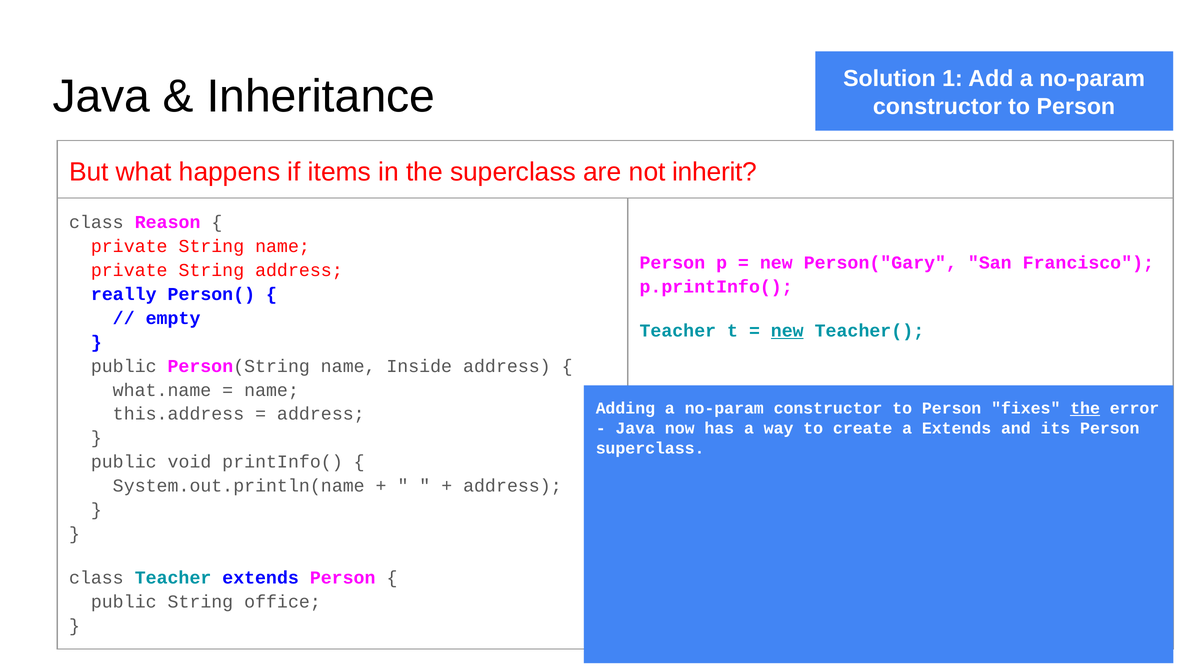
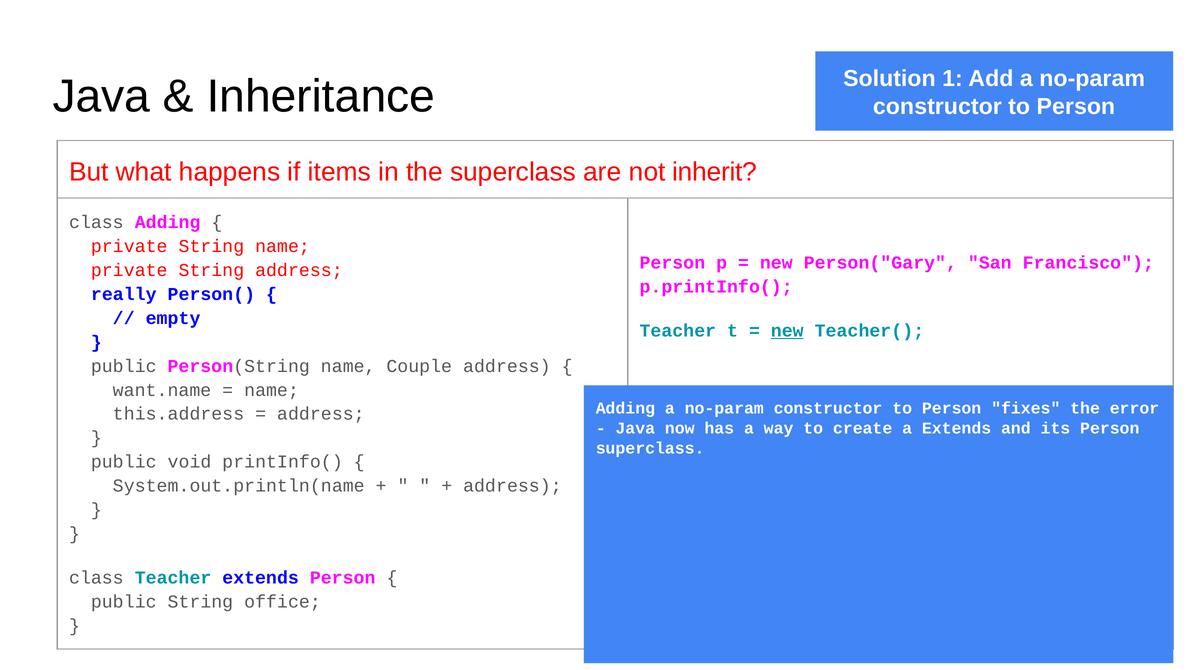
class Reason: Reason -> Adding
Inside: Inside -> Couple
what.name: what.name -> want.name
the at (1085, 408) underline: present -> none
